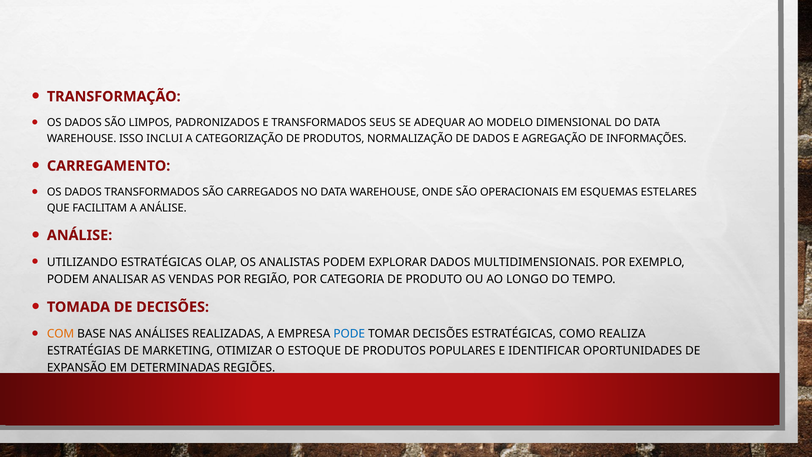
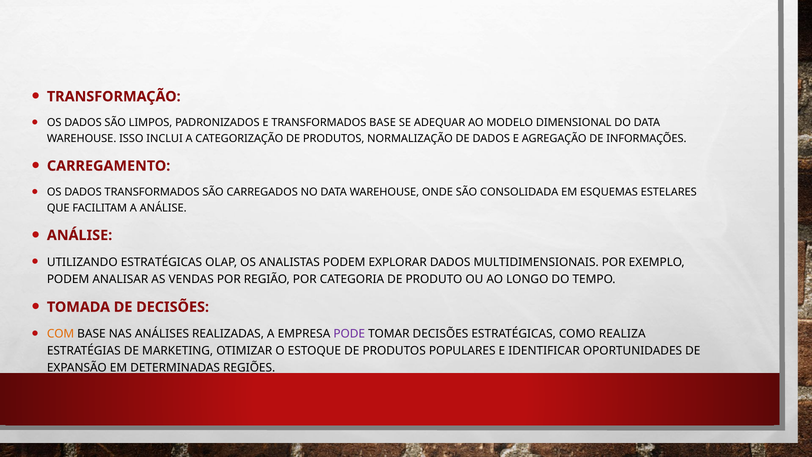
TRANSFORMADOS SEUS: SEUS -> BASE
OPERACIONAIS: OPERACIONAIS -> CONSOLIDADA
PODE colour: blue -> purple
